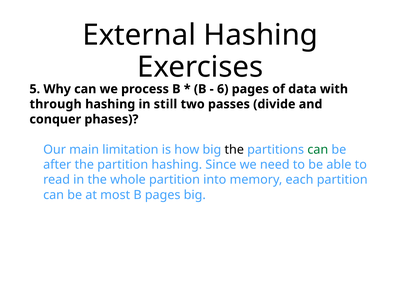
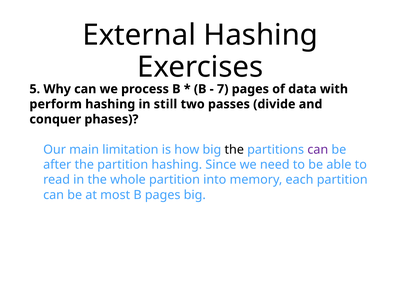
6: 6 -> 7
through: through -> perform
can at (318, 149) colour: green -> purple
